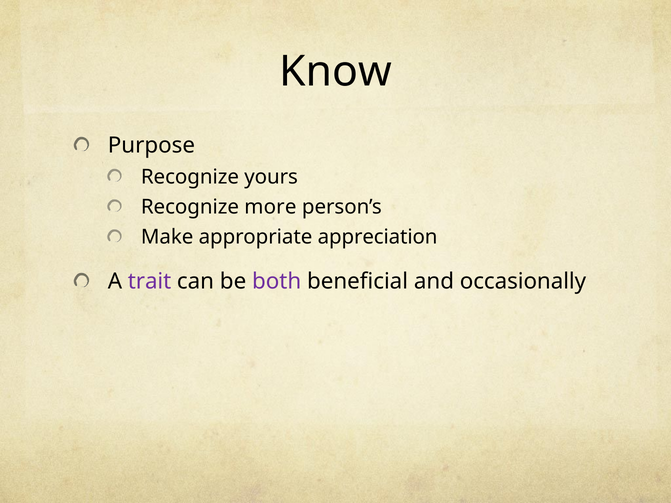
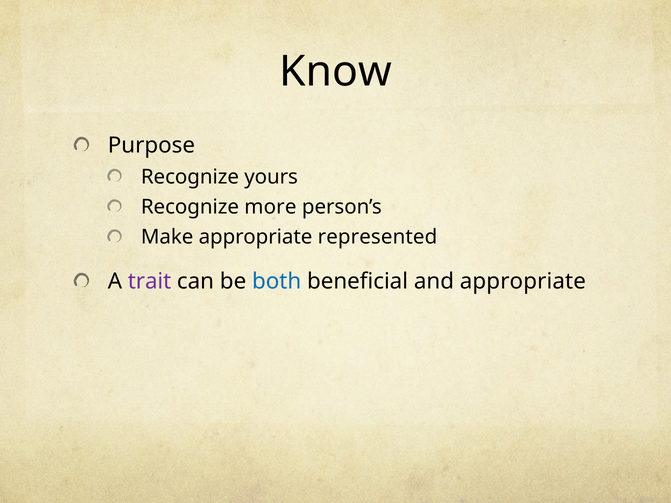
appreciation: appreciation -> represented
both colour: purple -> blue
and occasionally: occasionally -> appropriate
